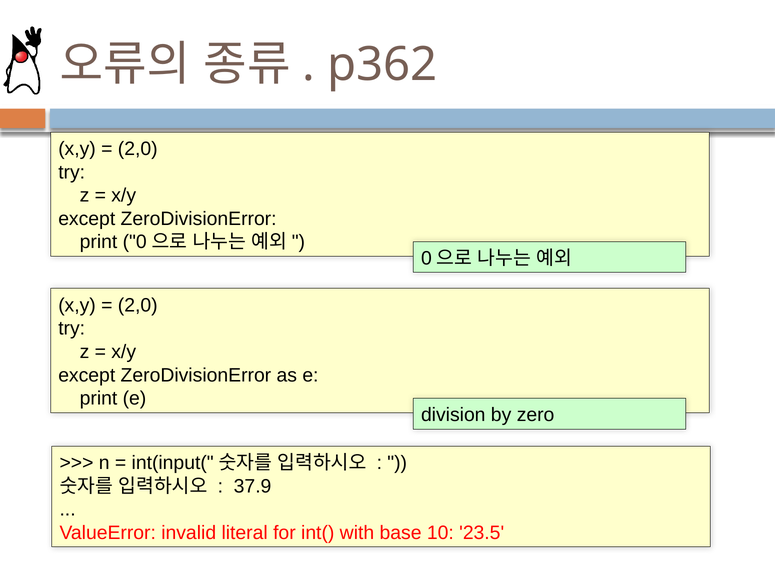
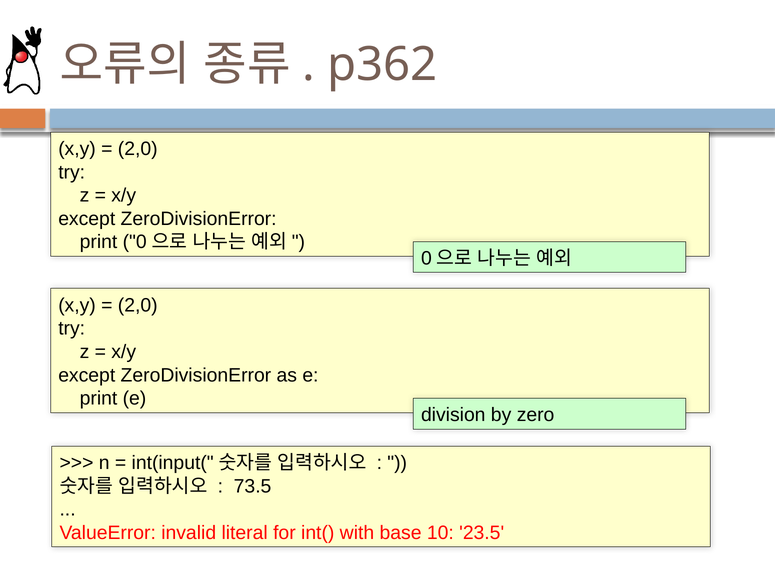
37.9: 37.9 -> 73.5
